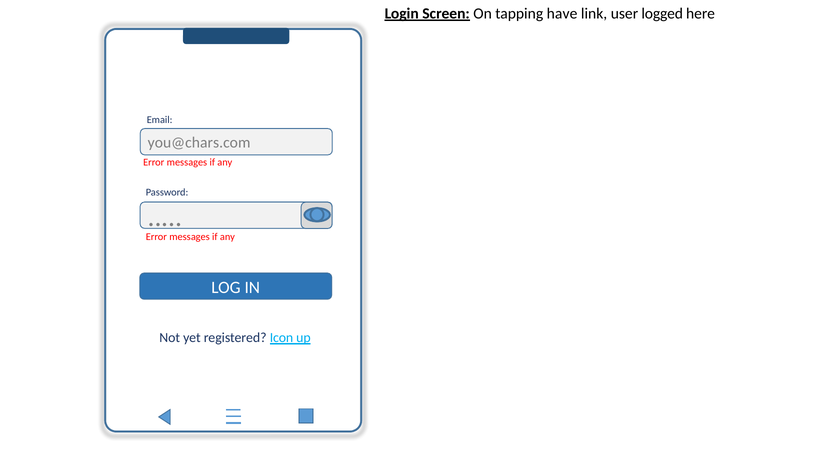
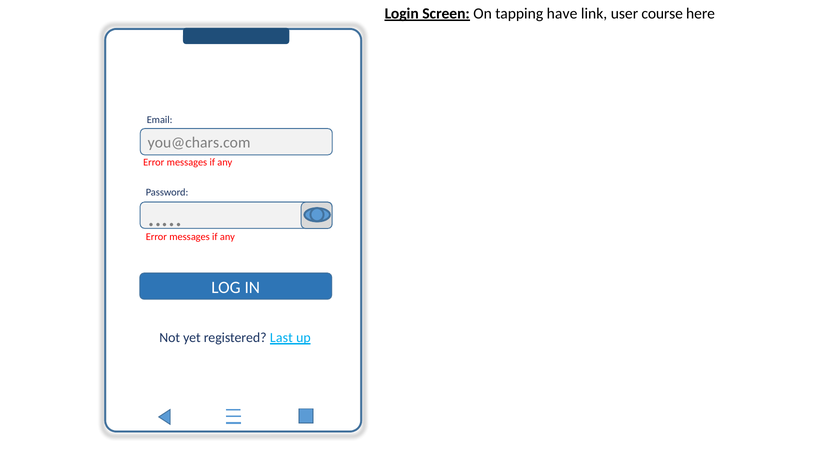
logged: logged -> course
Icon: Icon -> Last
